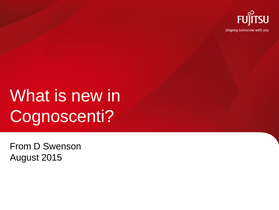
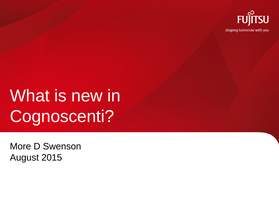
From: From -> More
